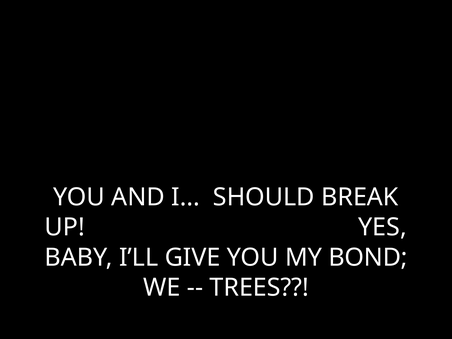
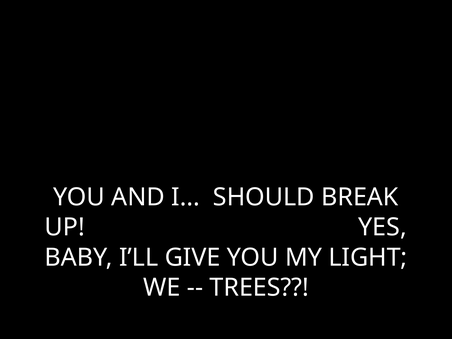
BOND: BOND -> LIGHT
